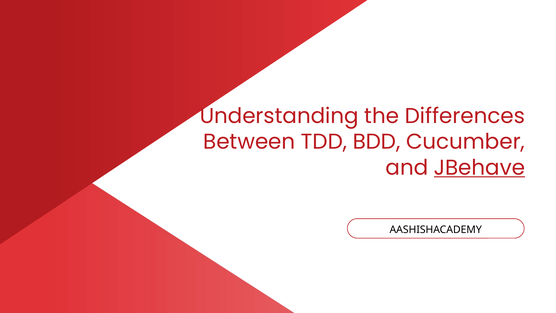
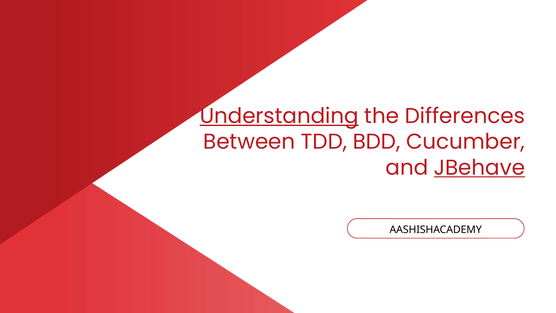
Understanding underline: none -> present
